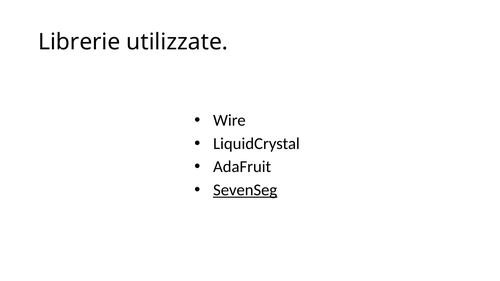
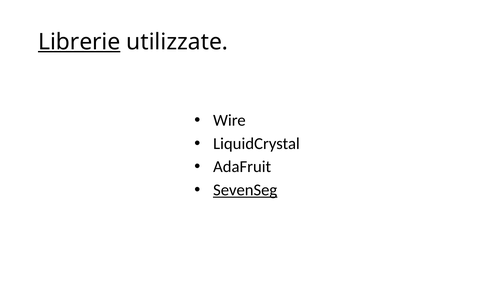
Librerie underline: none -> present
